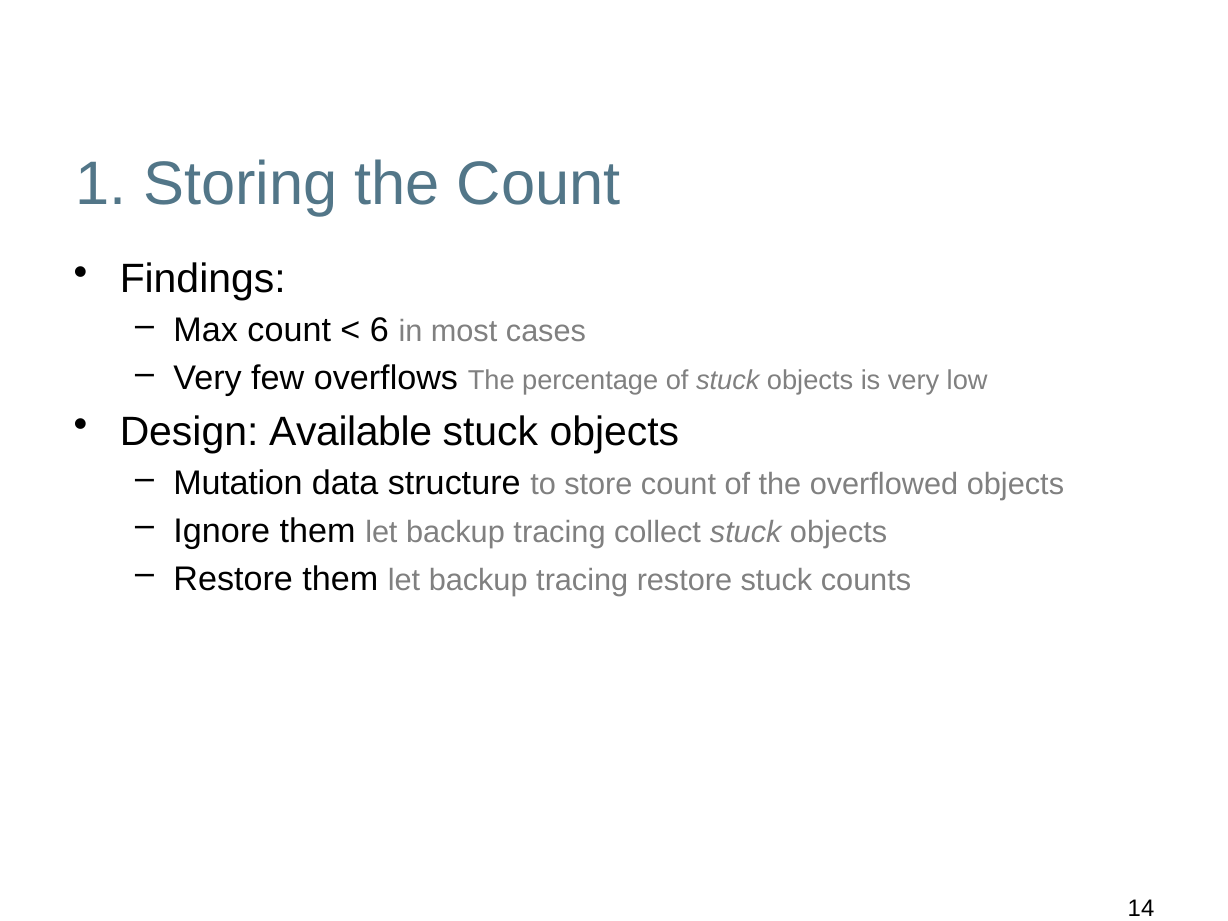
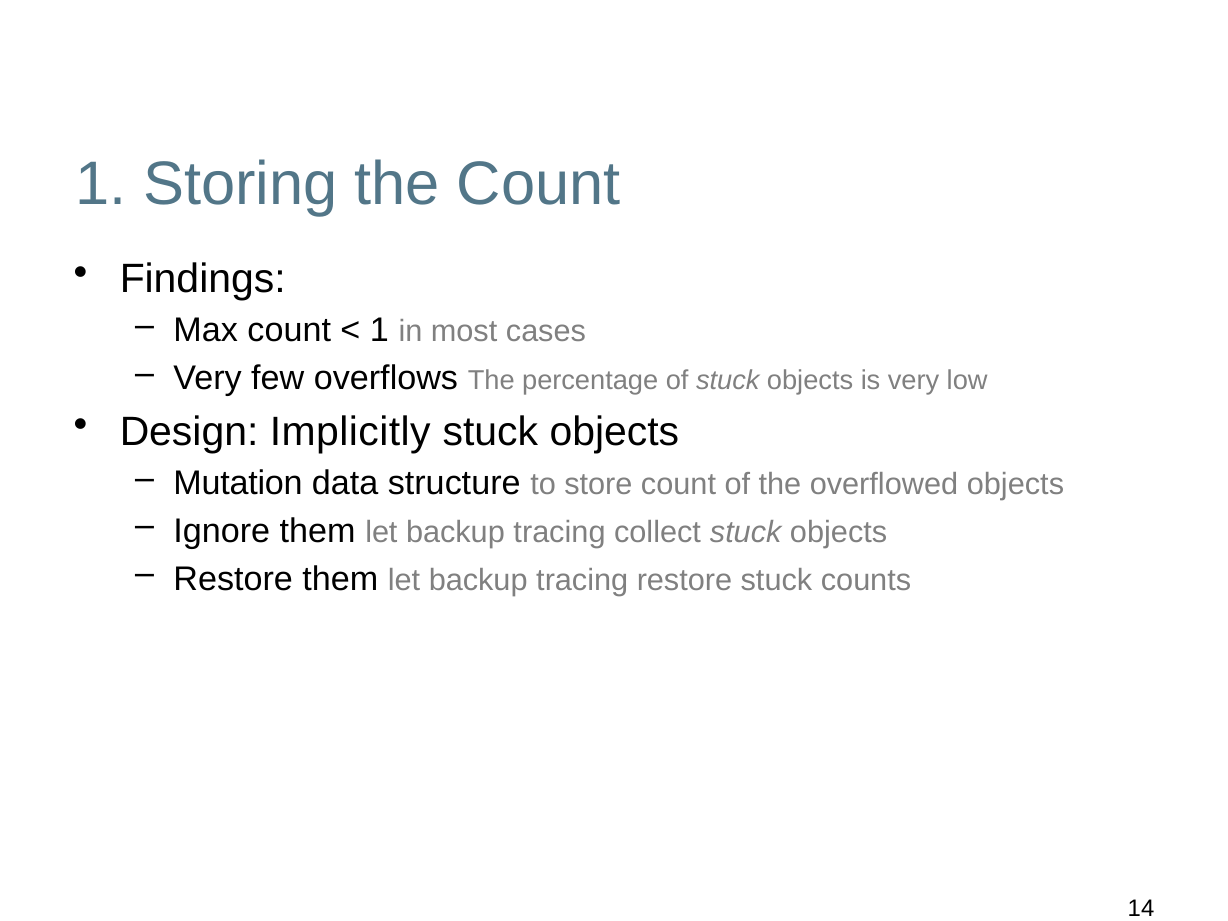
6 at (379, 331): 6 -> 1
Available: Available -> Implicitly
